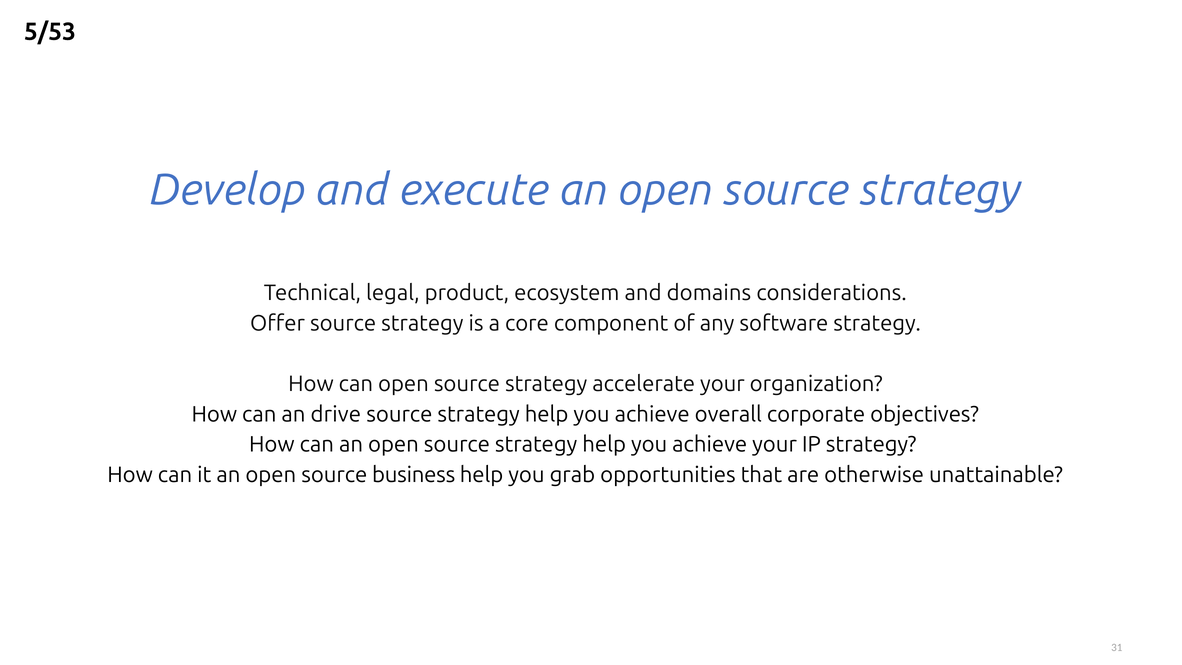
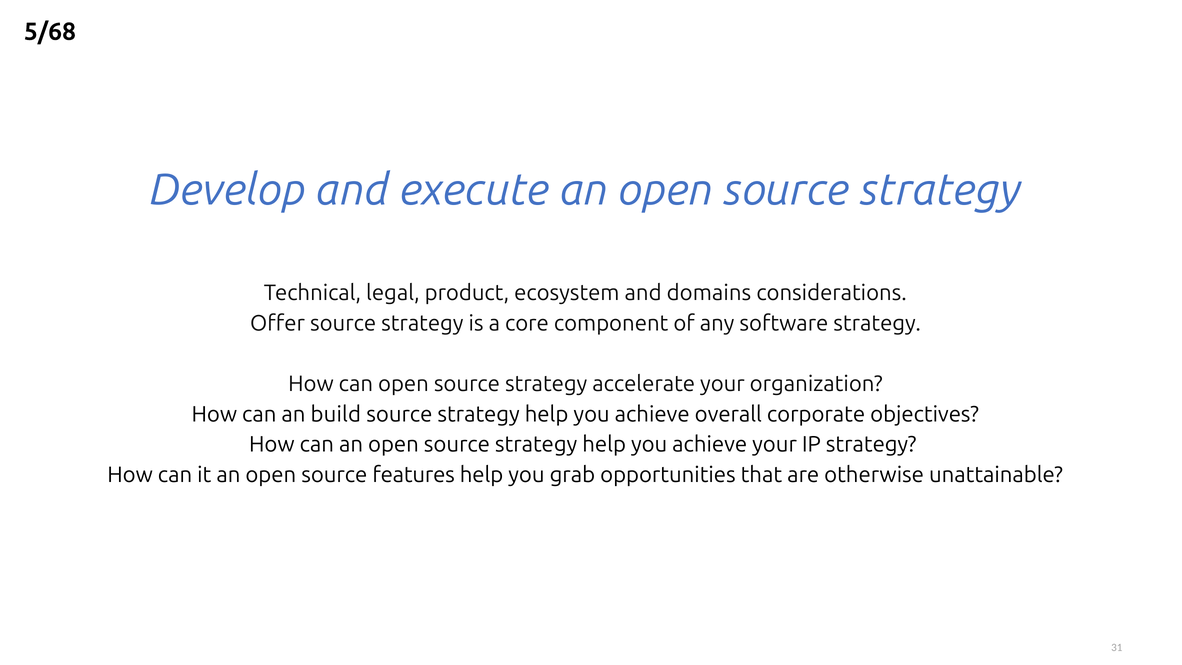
5/53: 5/53 -> 5/68
drive: drive -> build
business: business -> features
